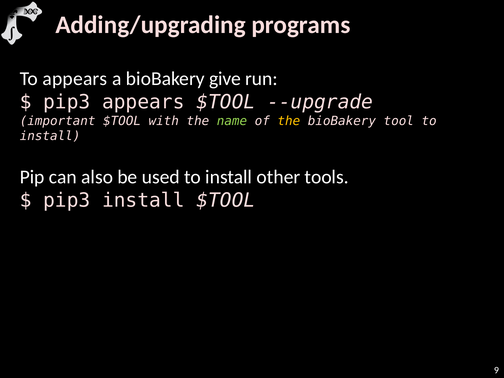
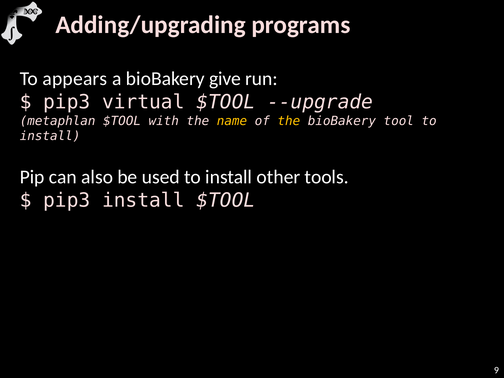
pip3 appears: appears -> virtual
important: important -> metaphlan
name colour: light green -> yellow
